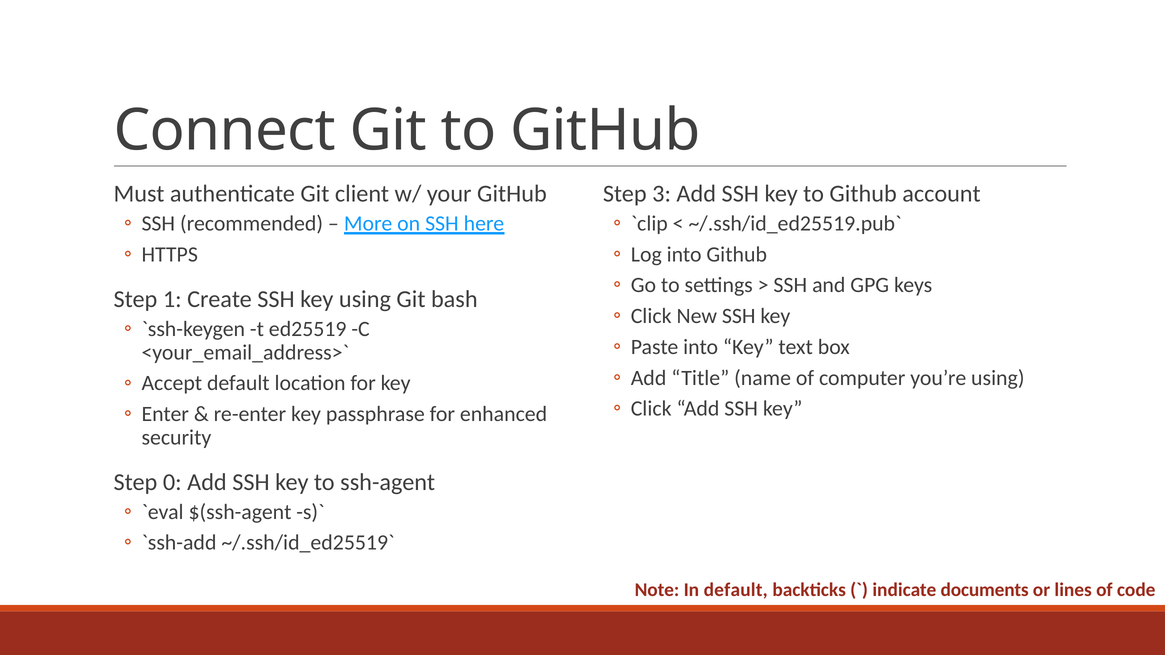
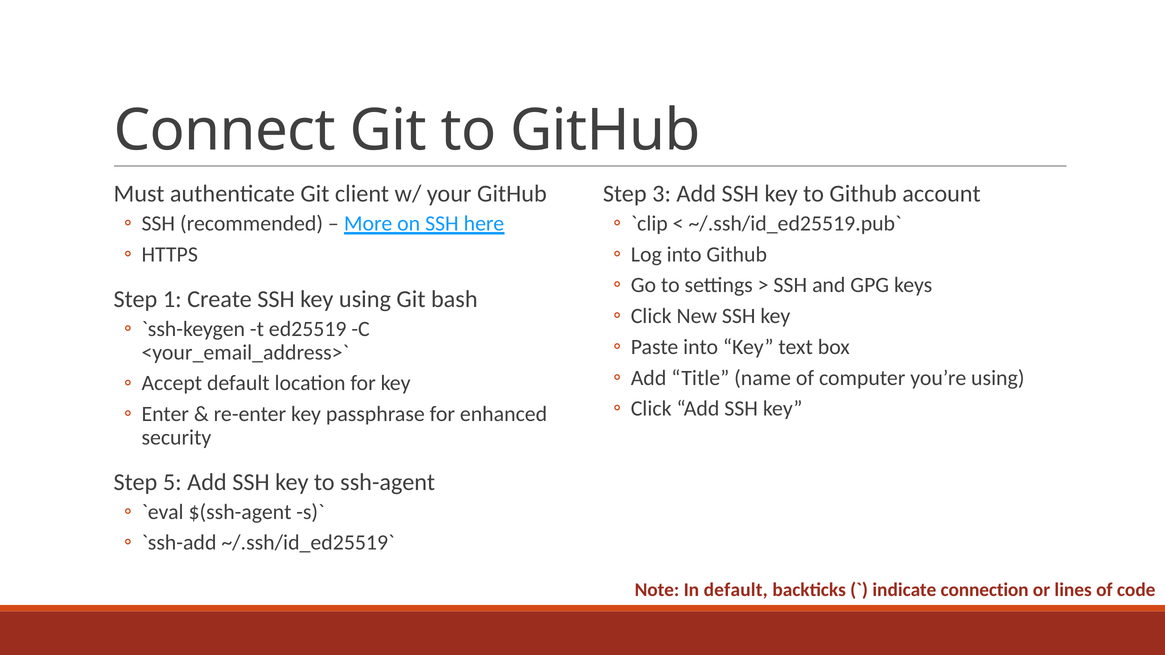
0: 0 -> 5
documents: documents -> connection
